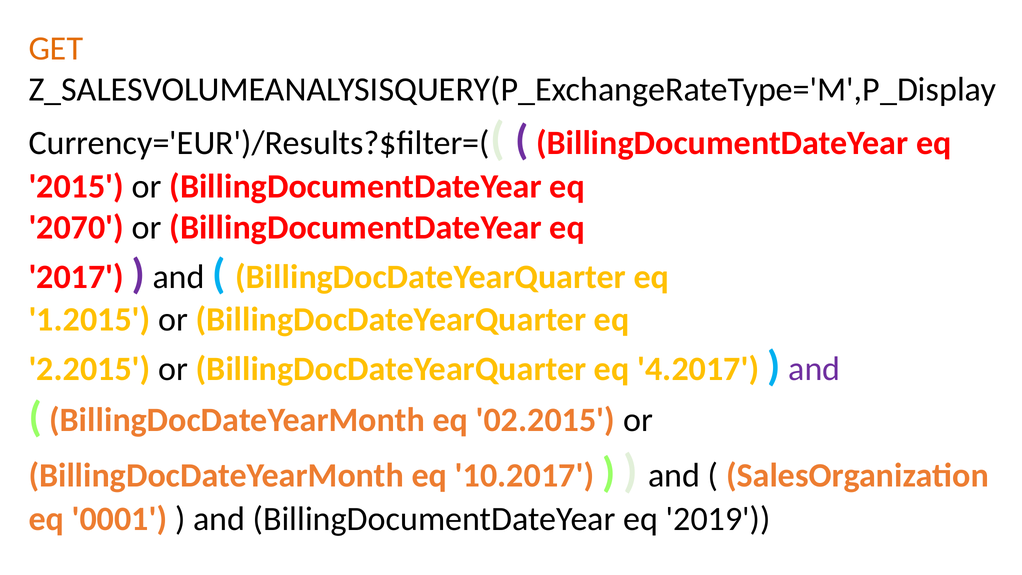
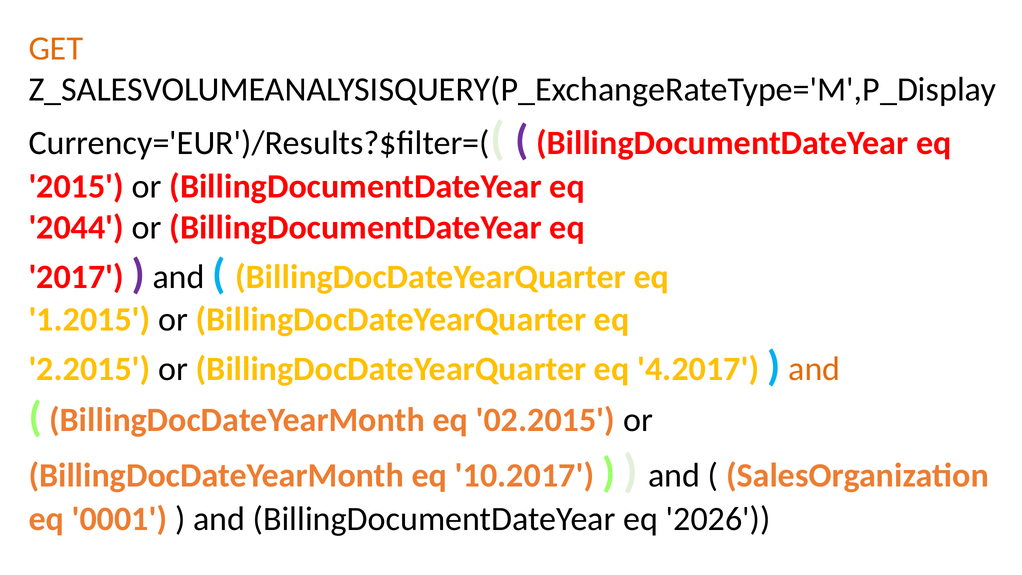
2070: 2070 -> 2044
and at (814, 369) colour: purple -> orange
2019: 2019 -> 2026
